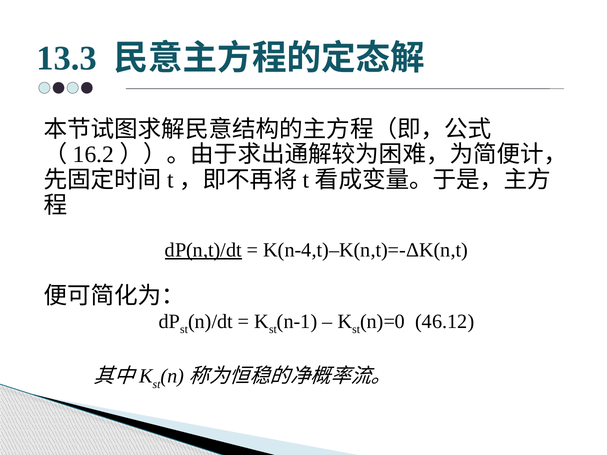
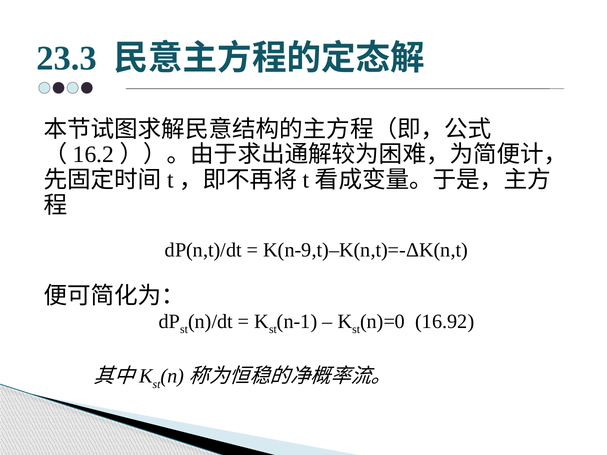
13.3: 13.3 -> 23.3
dP(n,t)/dt underline: present -> none
K(n-4,t)–K(n,t)=-ΔK(n,t: K(n-4,t)–K(n,t)=-ΔK(n,t -> K(n-9,t)–K(n,t)=-ΔK(n,t
46.12: 46.12 -> 16.92
